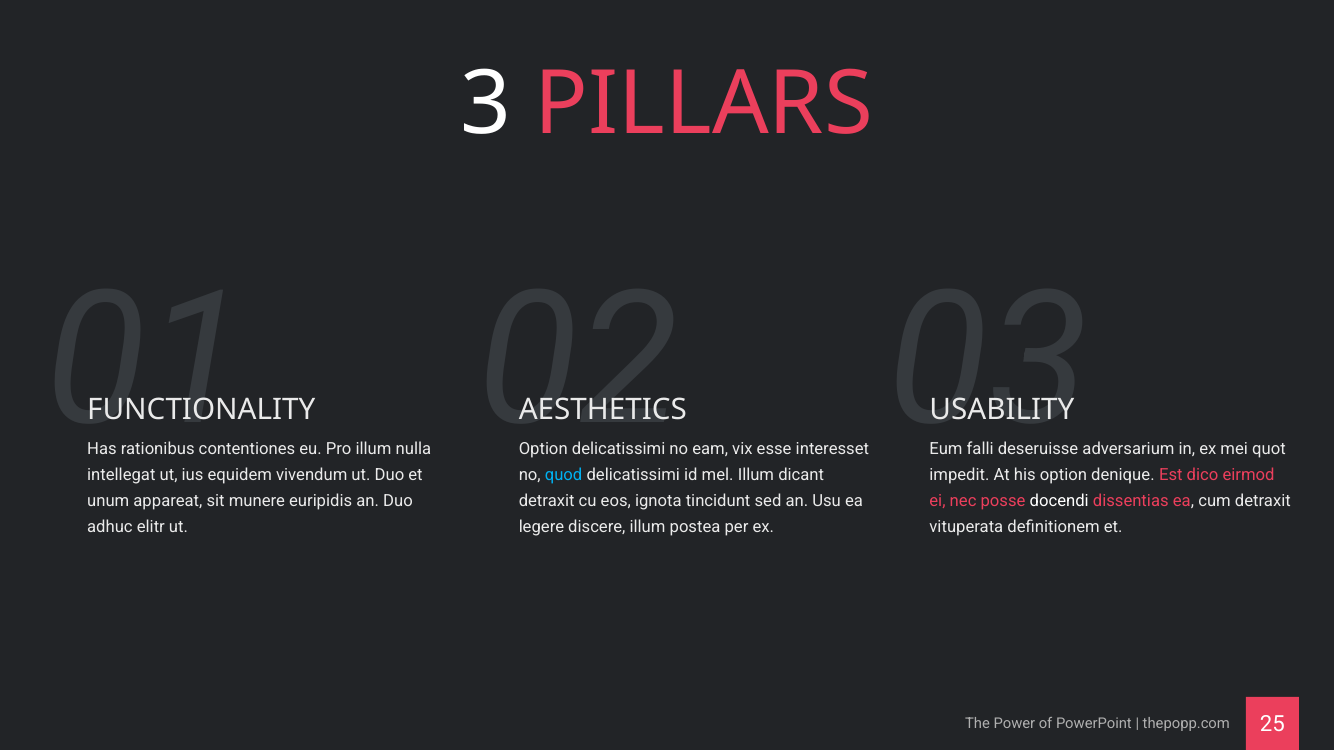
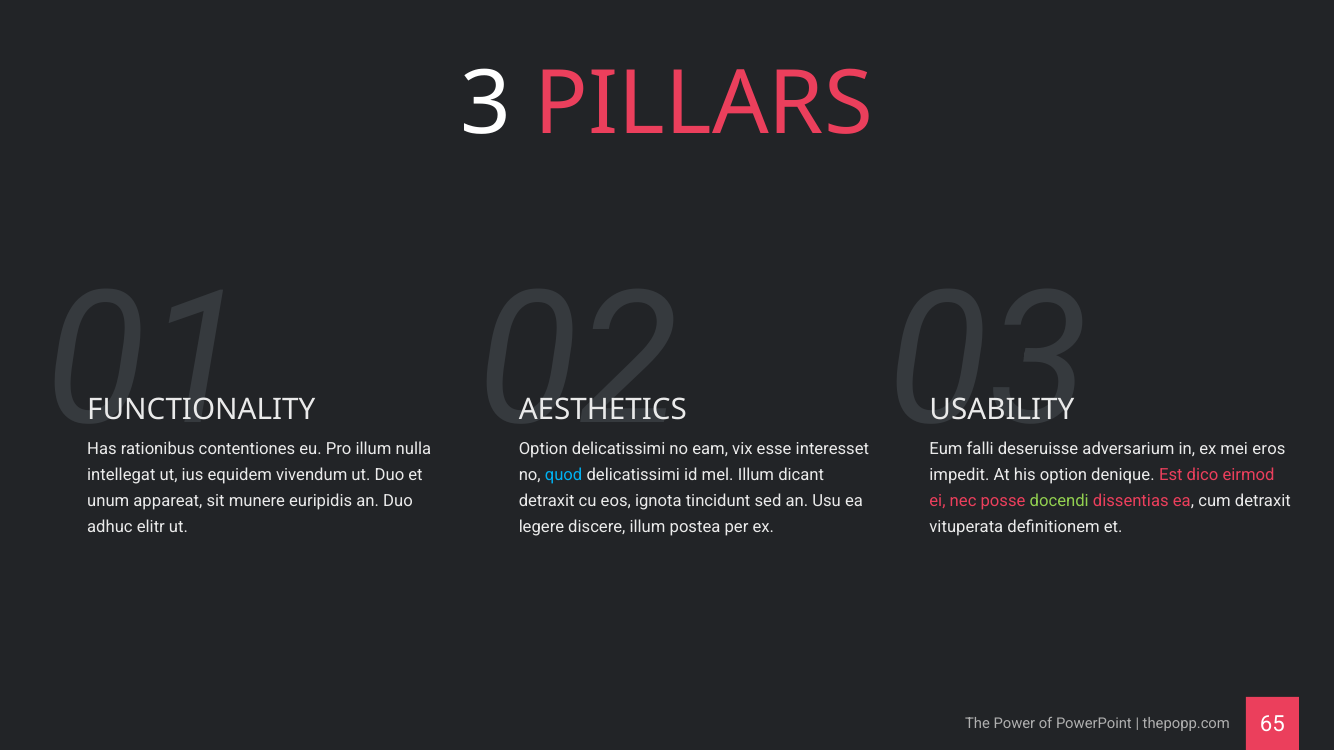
quot: quot -> eros
docendi colour: white -> light green
25: 25 -> 65
